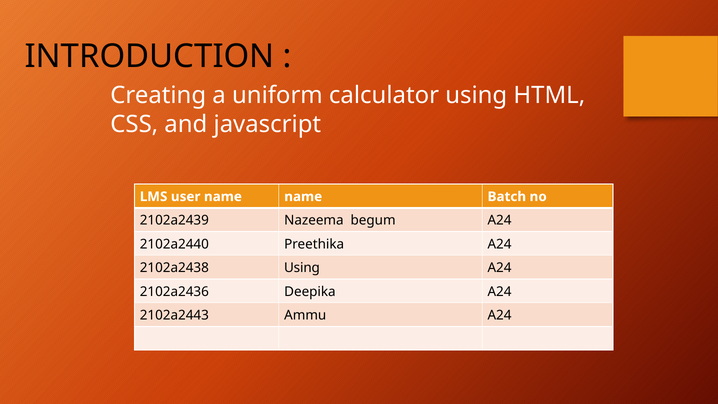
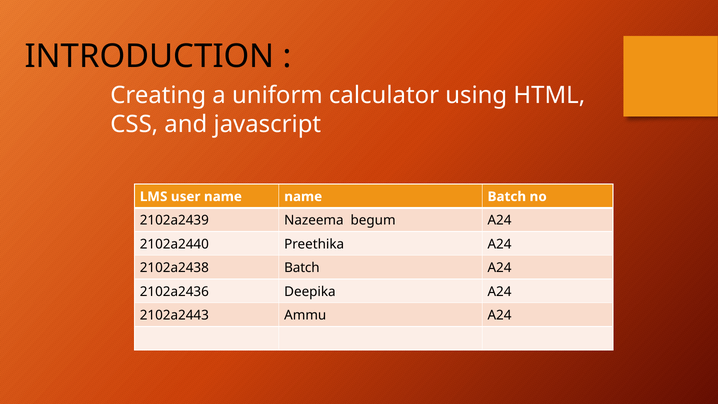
2102a2438 Using: Using -> Batch
